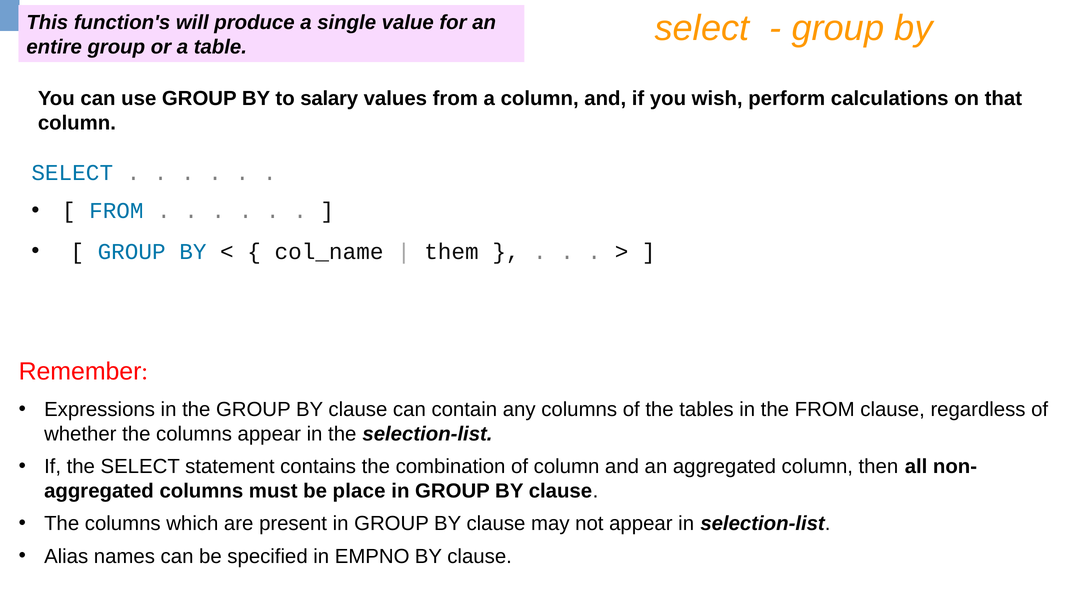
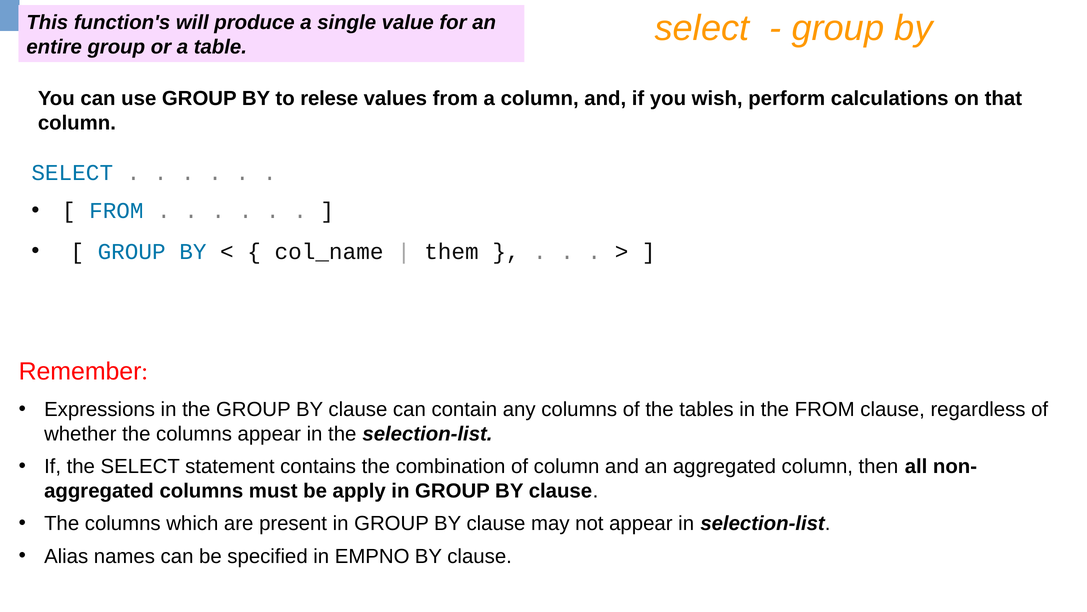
salary: salary -> relese
place: place -> apply
